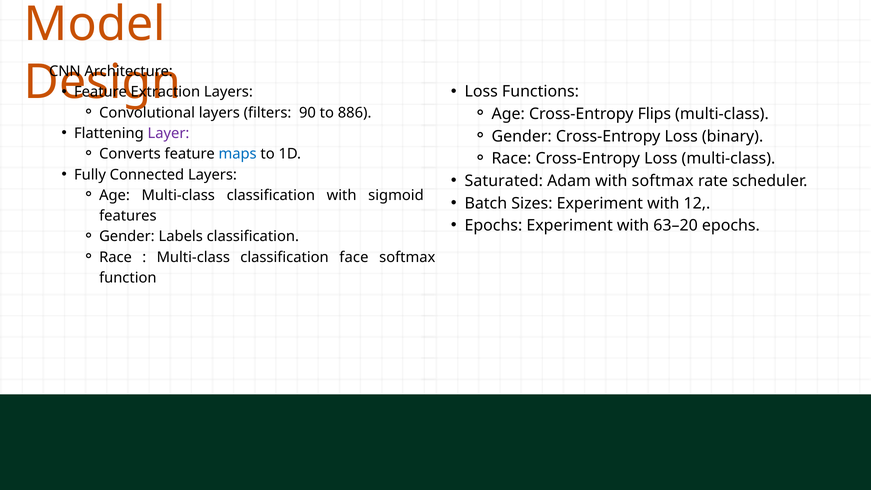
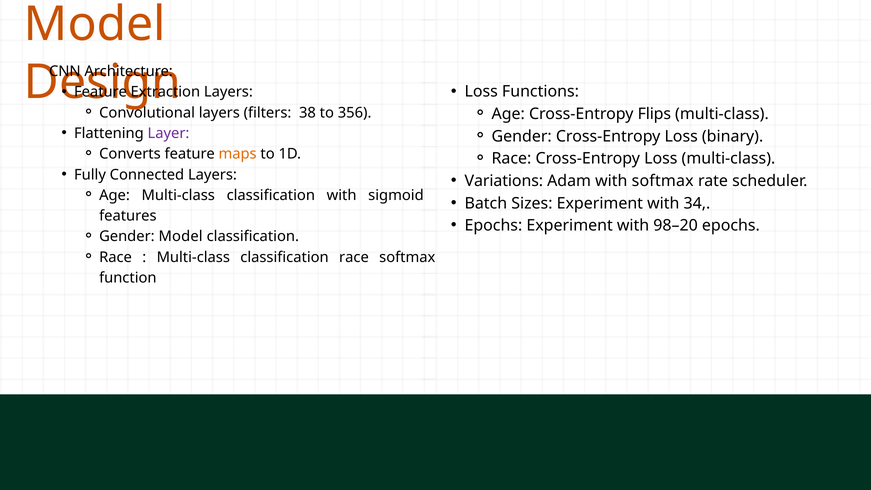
90: 90 -> 38
886: 886 -> 356
maps colour: blue -> orange
Saturated: Saturated -> Variations
12: 12 -> 34
63–20: 63–20 -> 98–20
Gender Labels: Labels -> Model
classification face: face -> race
